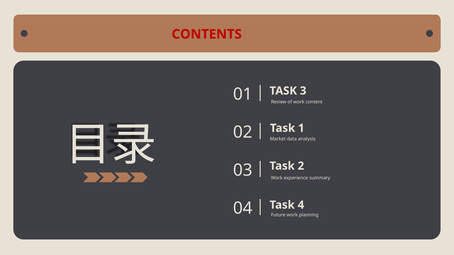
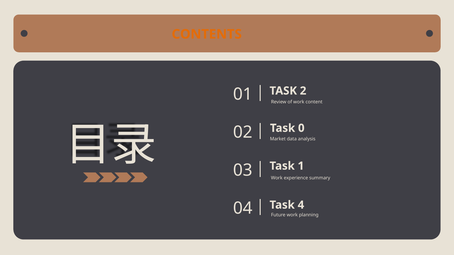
CONTENTS colour: red -> orange
3: 3 -> 2
1: 1 -> 0
2: 2 -> 1
